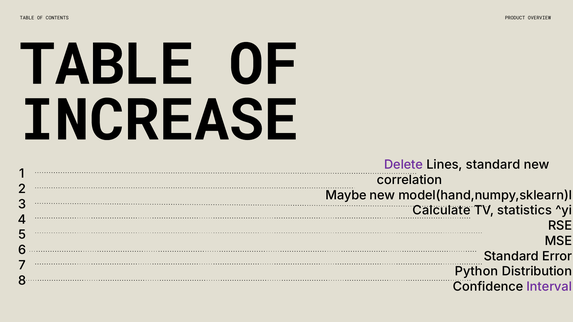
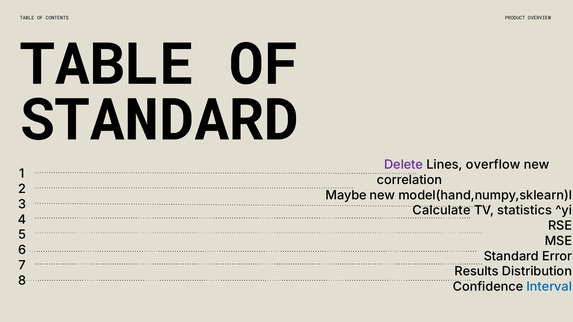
INCREASE at (159, 120): INCREASE -> STANDARD
Lines standard: standard -> overflow
Python: Python -> Results
Interval colour: purple -> blue
